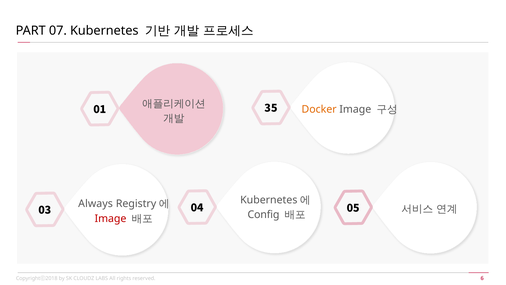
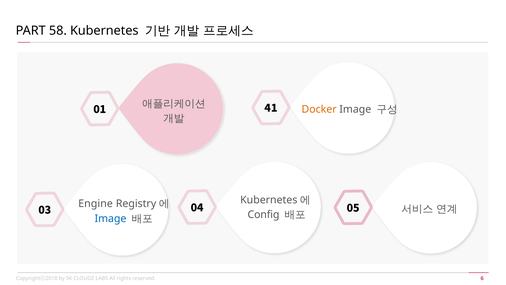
07: 07 -> 58
35: 35 -> 41
Always: Always -> Engine
Image at (111, 218) colour: red -> blue
